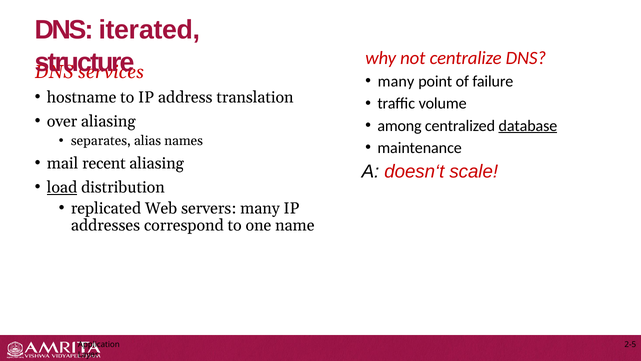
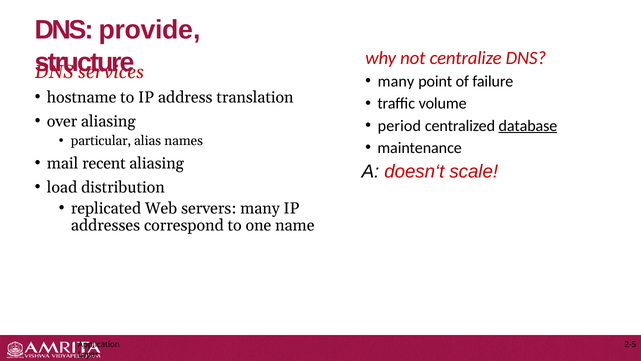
iterated: iterated -> provide
among: among -> period
separates: separates -> particular
load underline: present -> none
